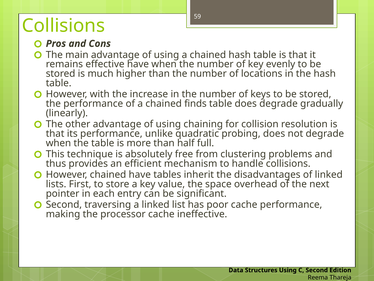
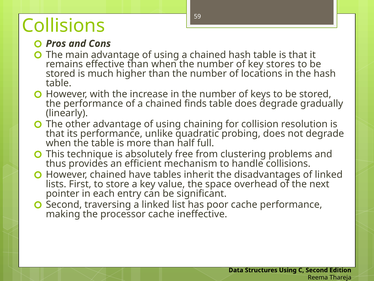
effective have: have -> than
evenly: evenly -> stores
